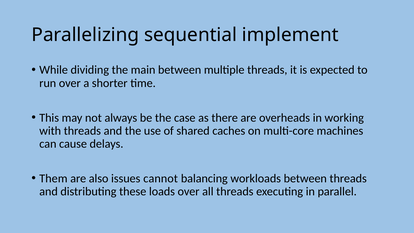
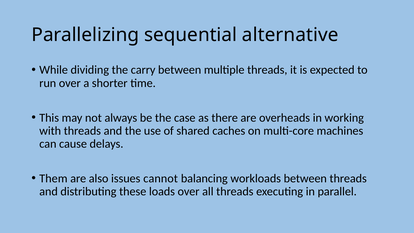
implement: implement -> alternative
main: main -> carry
